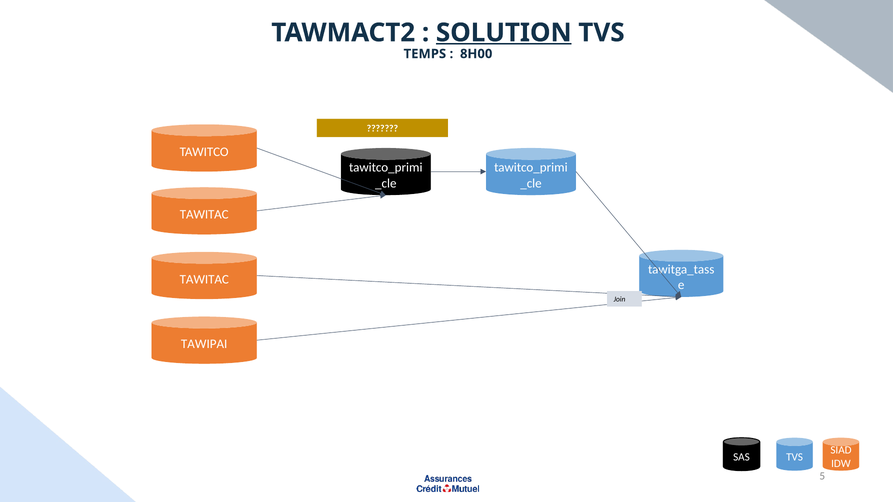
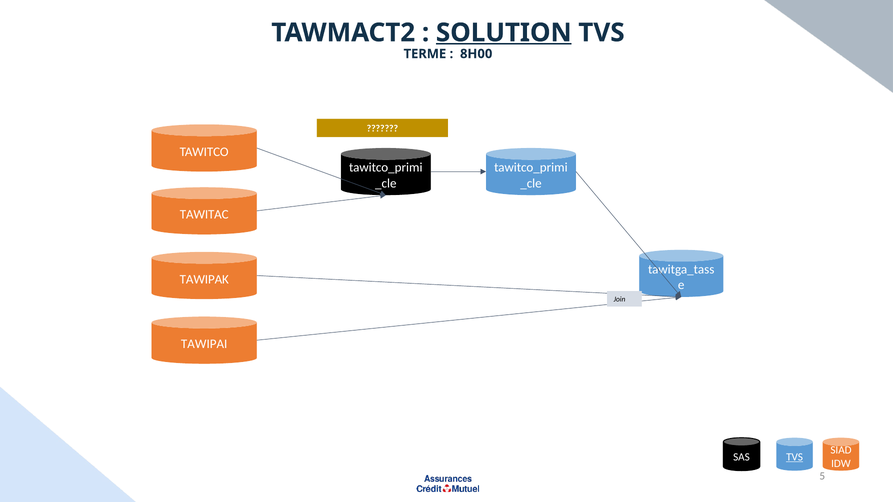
TEMPS: TEMPS -> TERME
TAWITAC at (204, 280): TAWITAC -> TAWIPAK
TVS at (795, 457) underline: none -> present
